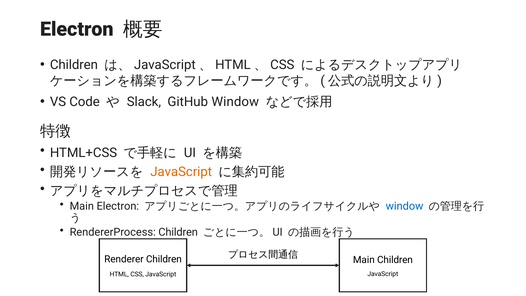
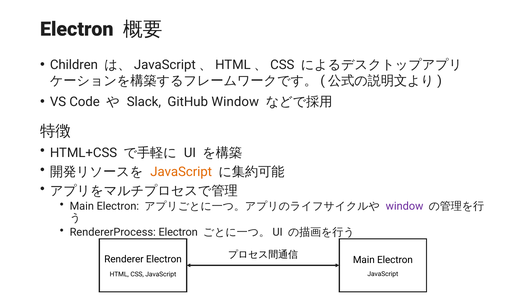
window at (405, 206) colour: blue -> purple
RendererProcess Children: Children -> Electron
Renderer Children: Children -> Electron
Children at (395, 260): Children -> Electron
